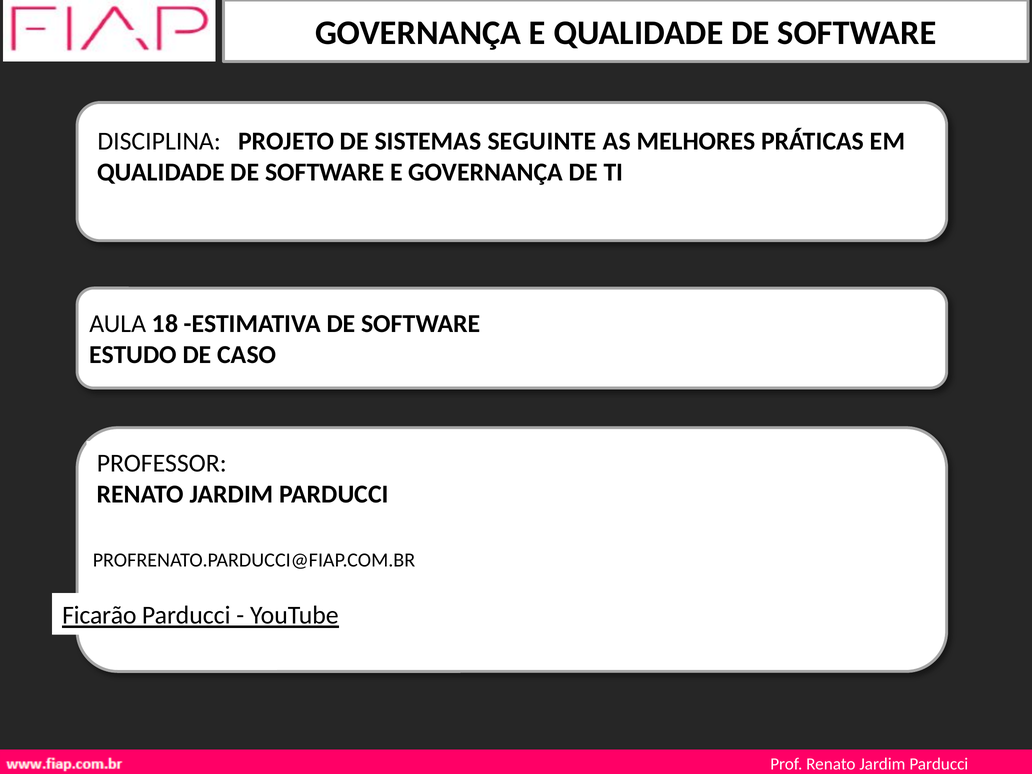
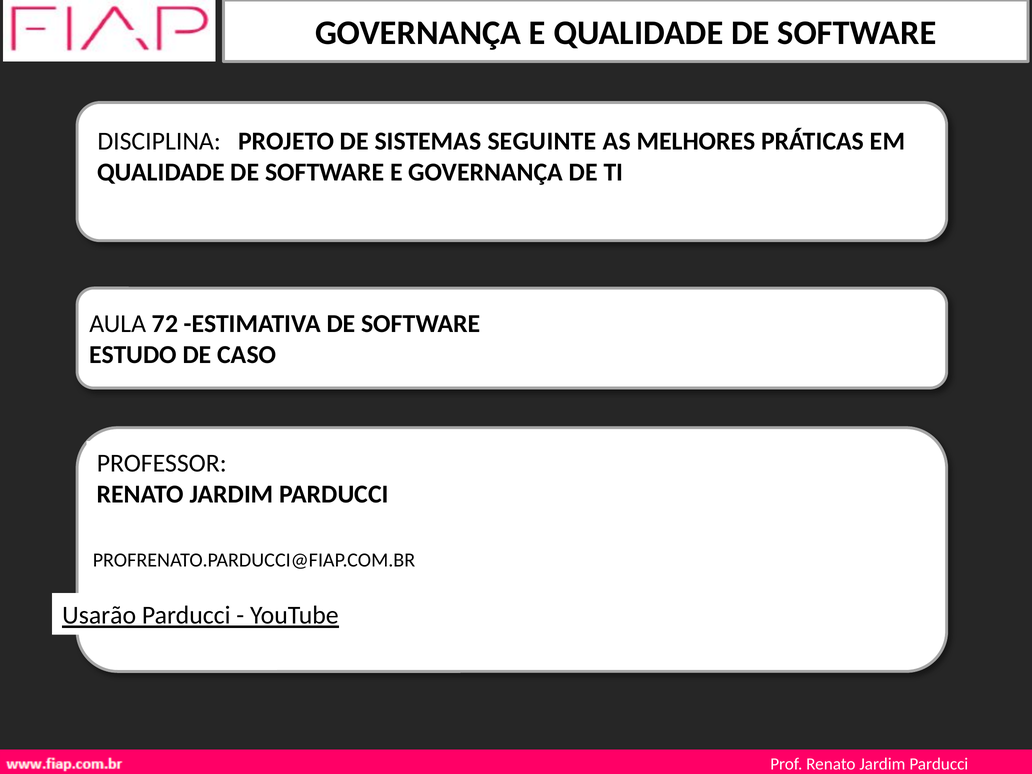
18: 18 -> 72
Ficarão: Ficarão -> Usarão
